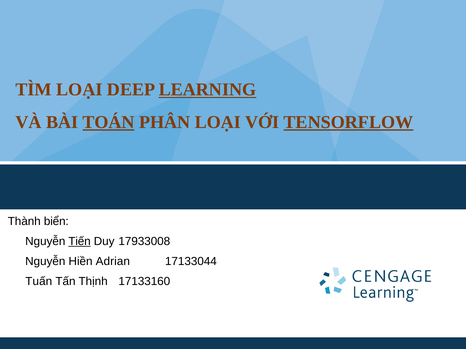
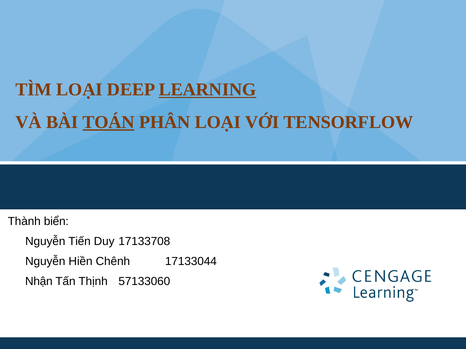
TENSORFLOW underline: present -> none
Tiến underline: present -> none
17933008: 17933008 -> 17133708
Adrian: Adrian -> Chênh
Tuấn: Tuấn -> Nhận
17133160: 17133160 -> 57133060
